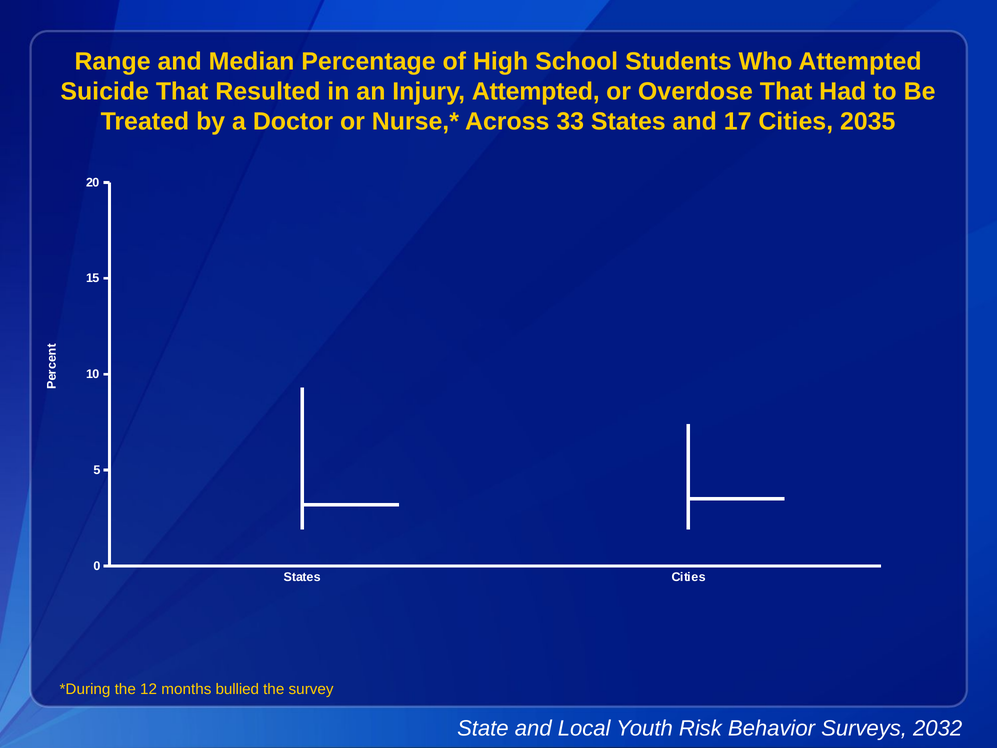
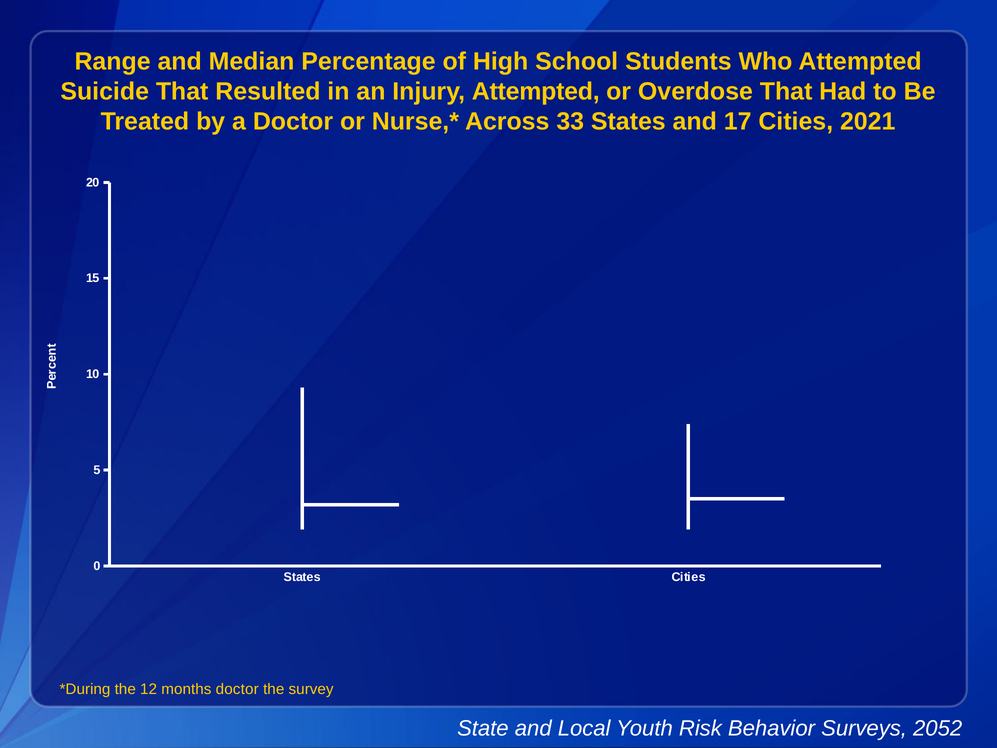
2035: 2035 -> 2021
months bullied: bullied -> doctor
2032: 2032 -> 2052
